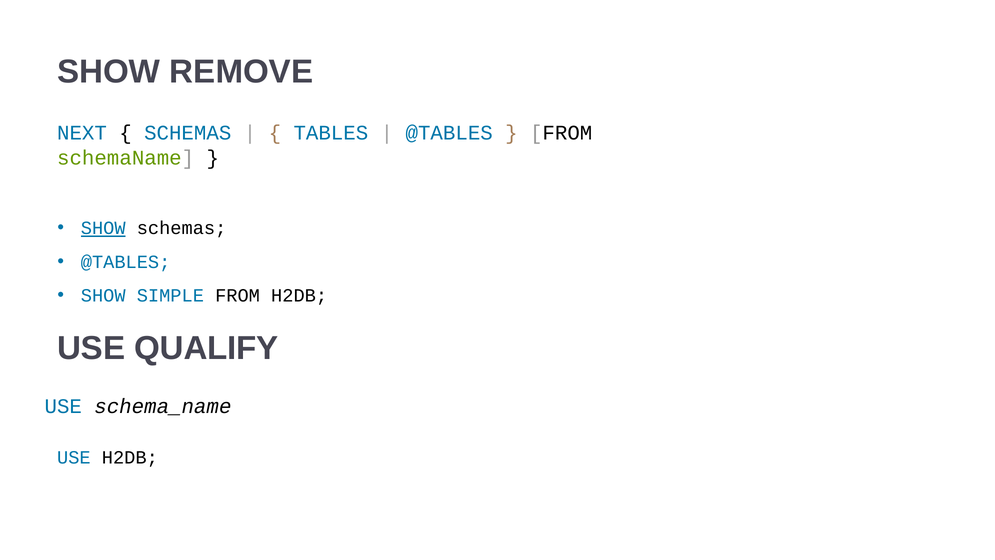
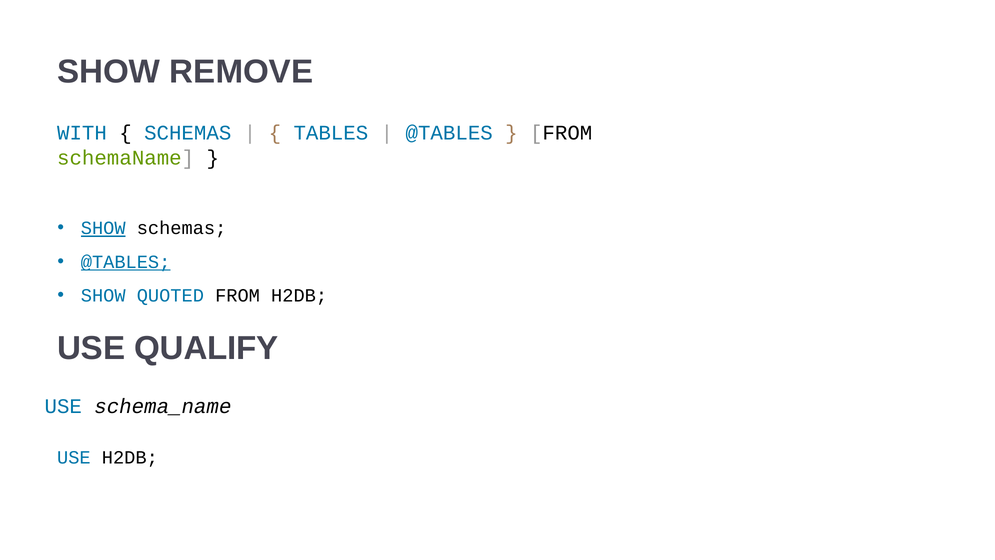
NEXT: NEXT -> WITH
@TABLES at (126, 262) underline: none -> present
SIMPLE: SIMPLE -> QUOTED
